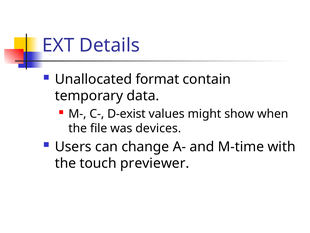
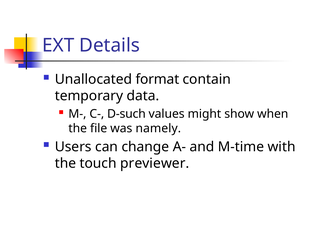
D-exist: D-exist -> D-such
devices: devices -> namely
